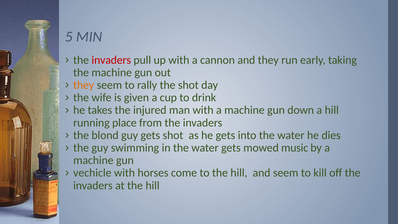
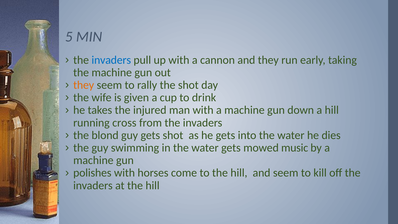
invaders at (111, 60) colour: red -> blue
place: place -> cross
vechicle: vechicle -> polishes
